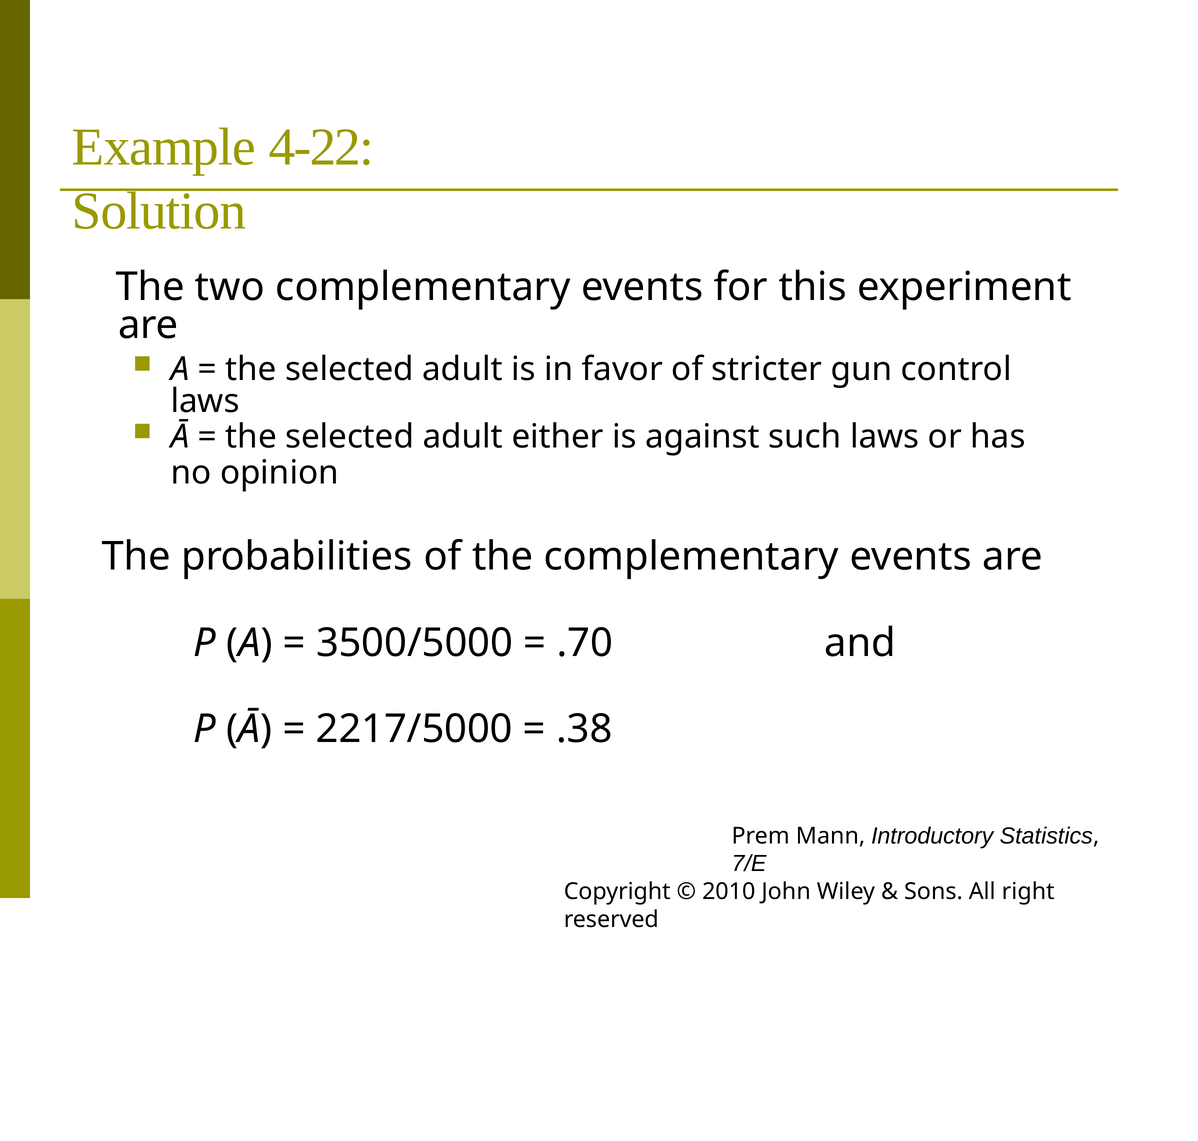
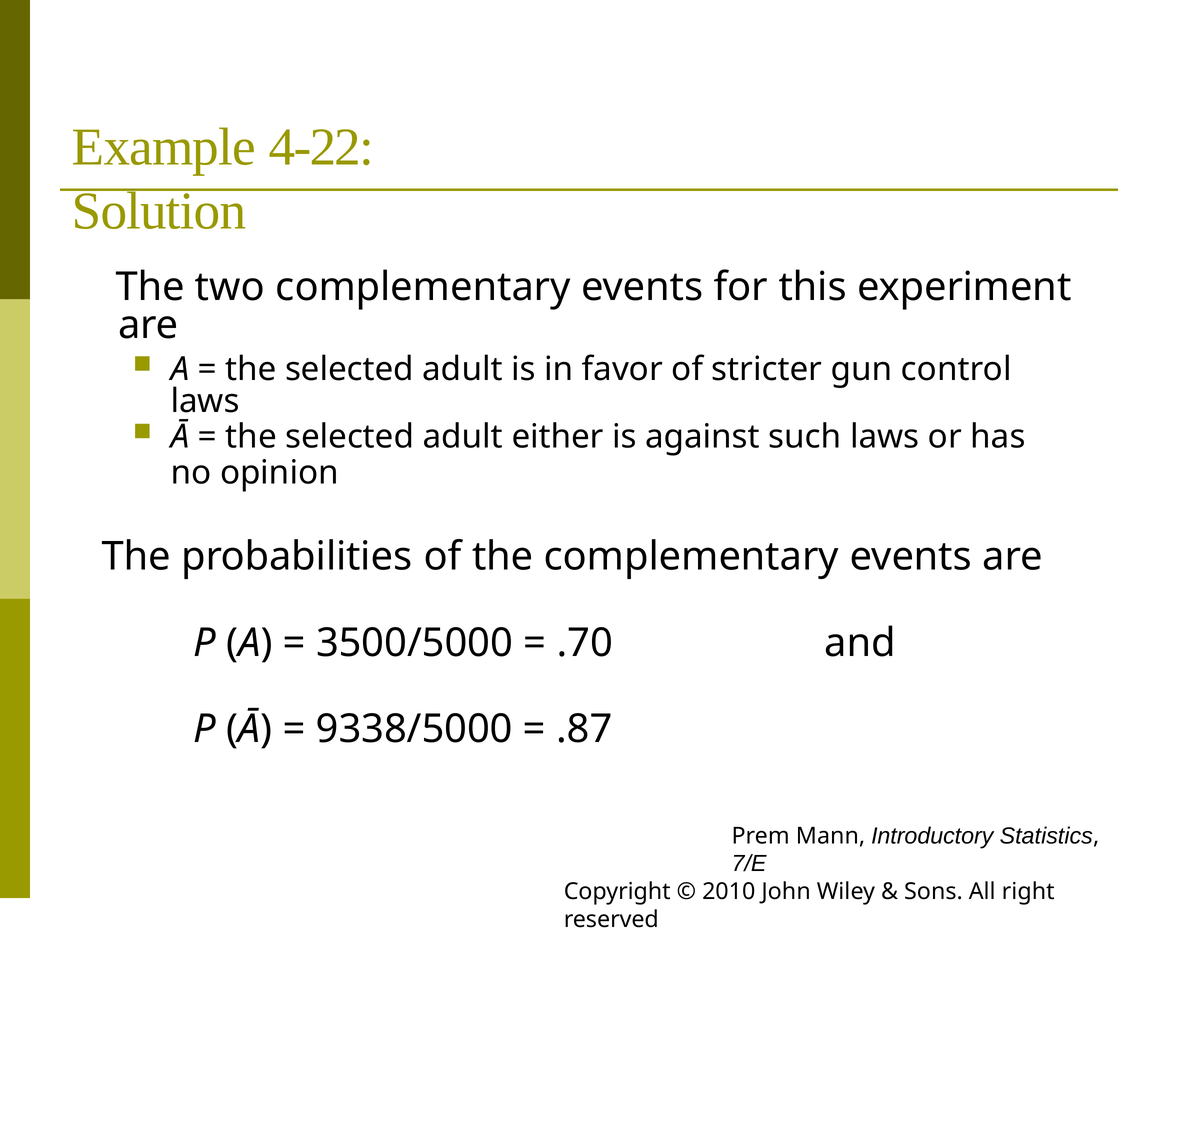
2217/5000: 2217/5000 -> 9338/5000
.38: .38 -> .87
